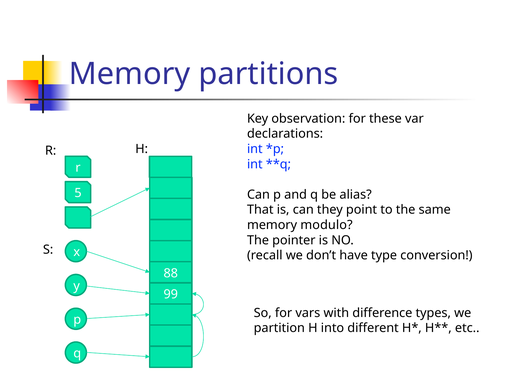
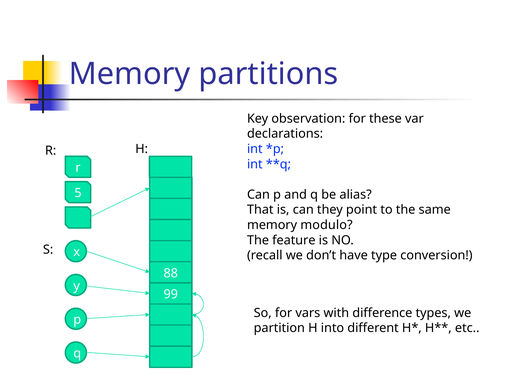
pointer: pointer -> feature
